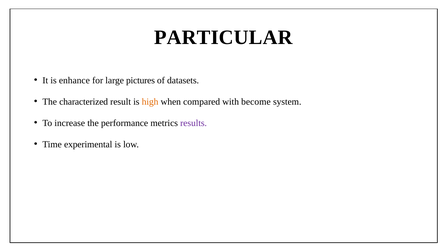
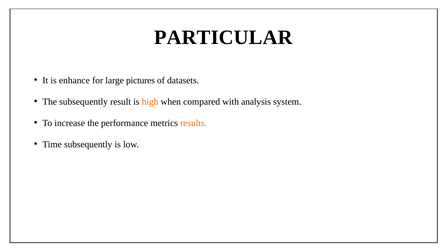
The characterized: characterized -> subsequently
become: become -> analysis
results colour: purple -> orange
Time experimental: experimental -> subsequently
